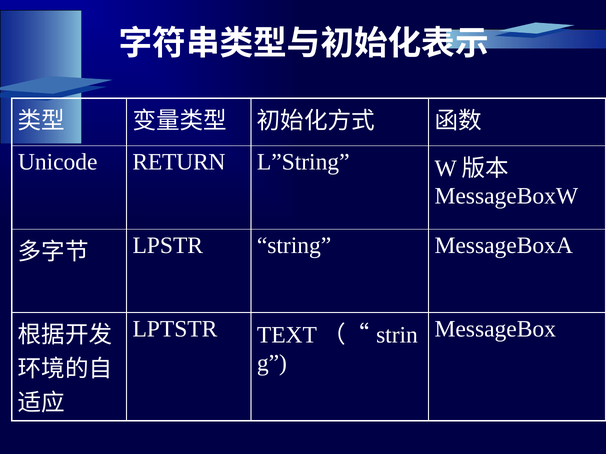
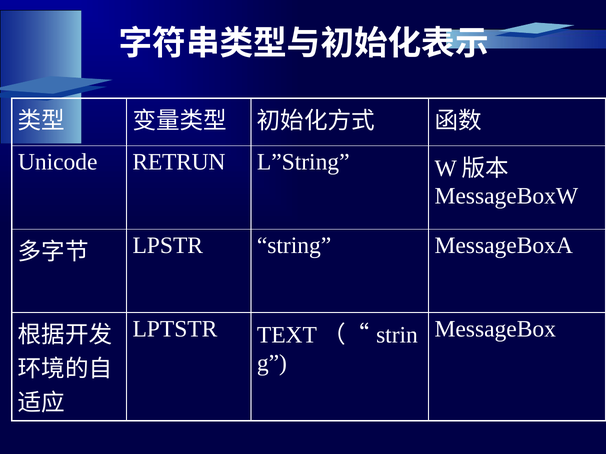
RETURN: RETURN -> RETRUN
